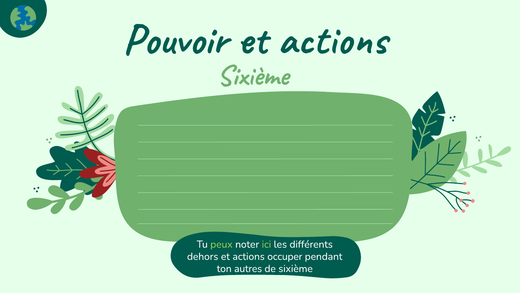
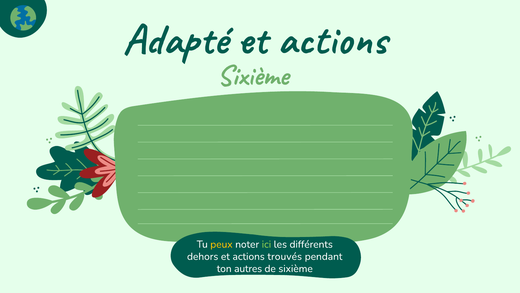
Pouvoir: Pouvoir -> Adapté
peux colour: light green -> yellow
occuper: occuper -> trouvés
